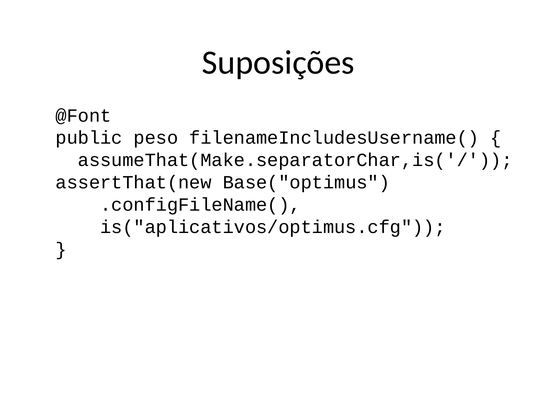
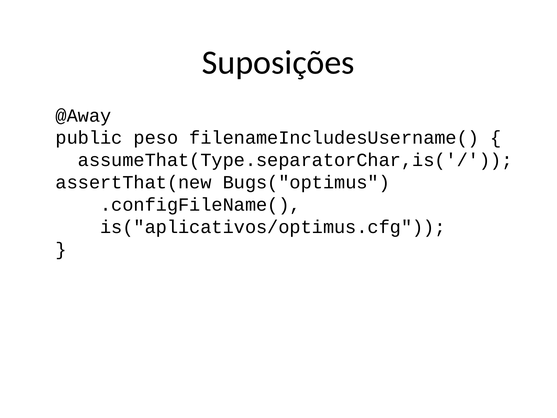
@Font: @Font -> @Away
assumeThat(Make.separatorChar,is('/: assumeThat(Make.separatorChar,is('/ -> assumeThat(Type.separatorChar,is('/
Base("optimus: Base("optimus -> Bugs("optimus
